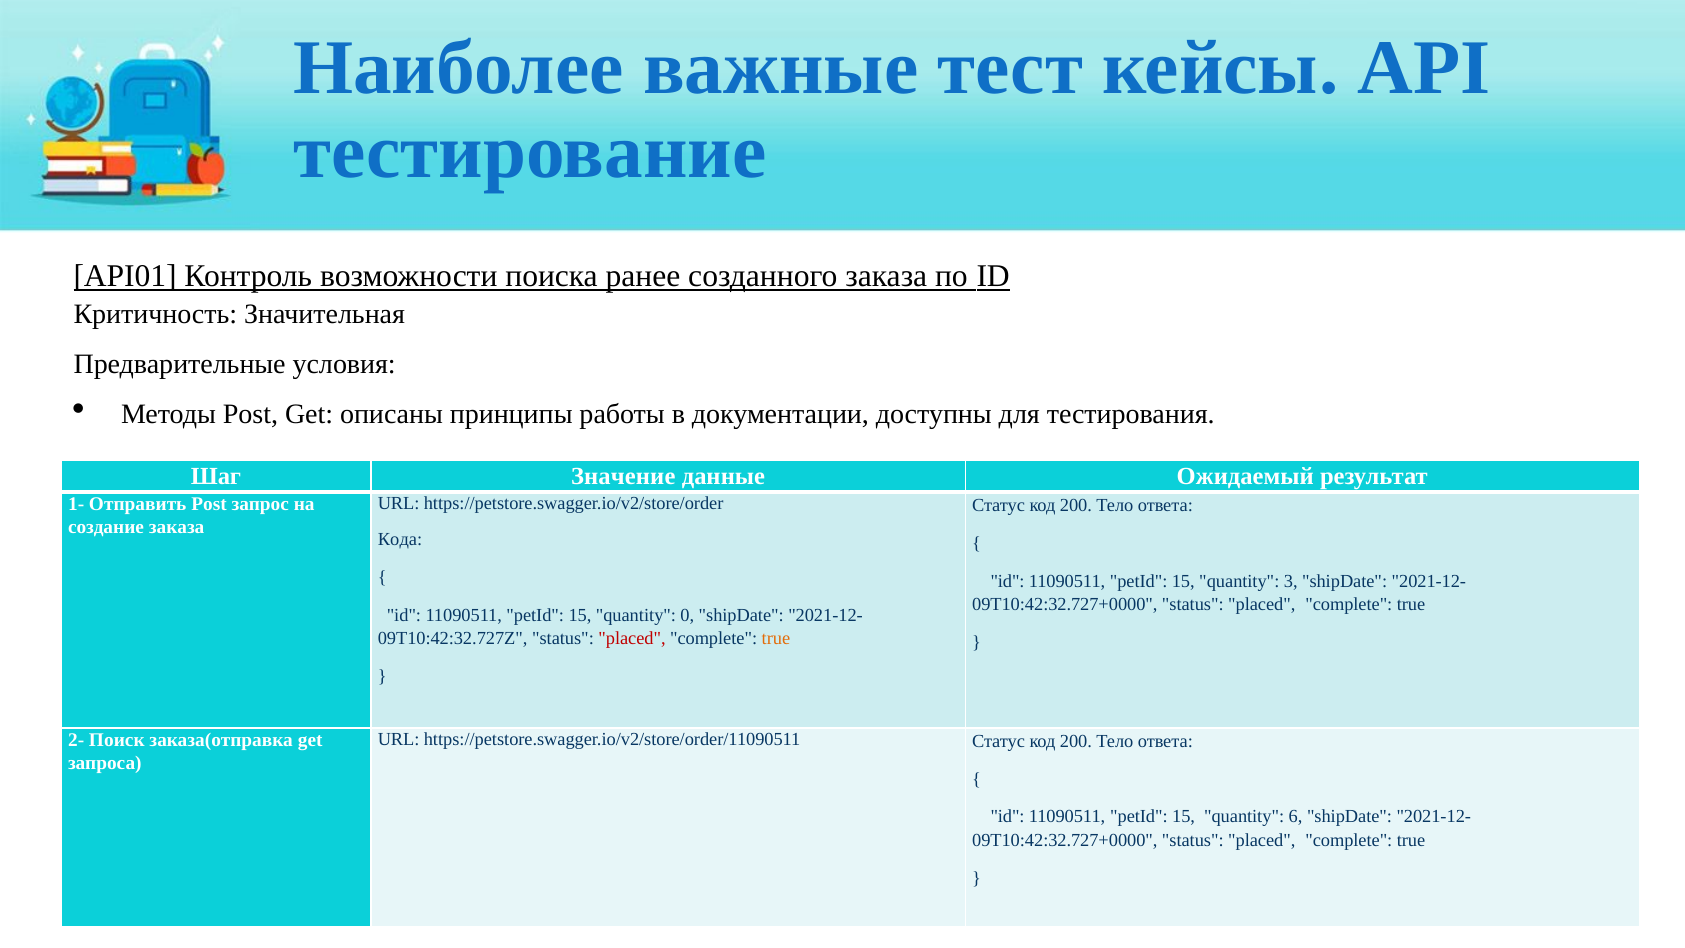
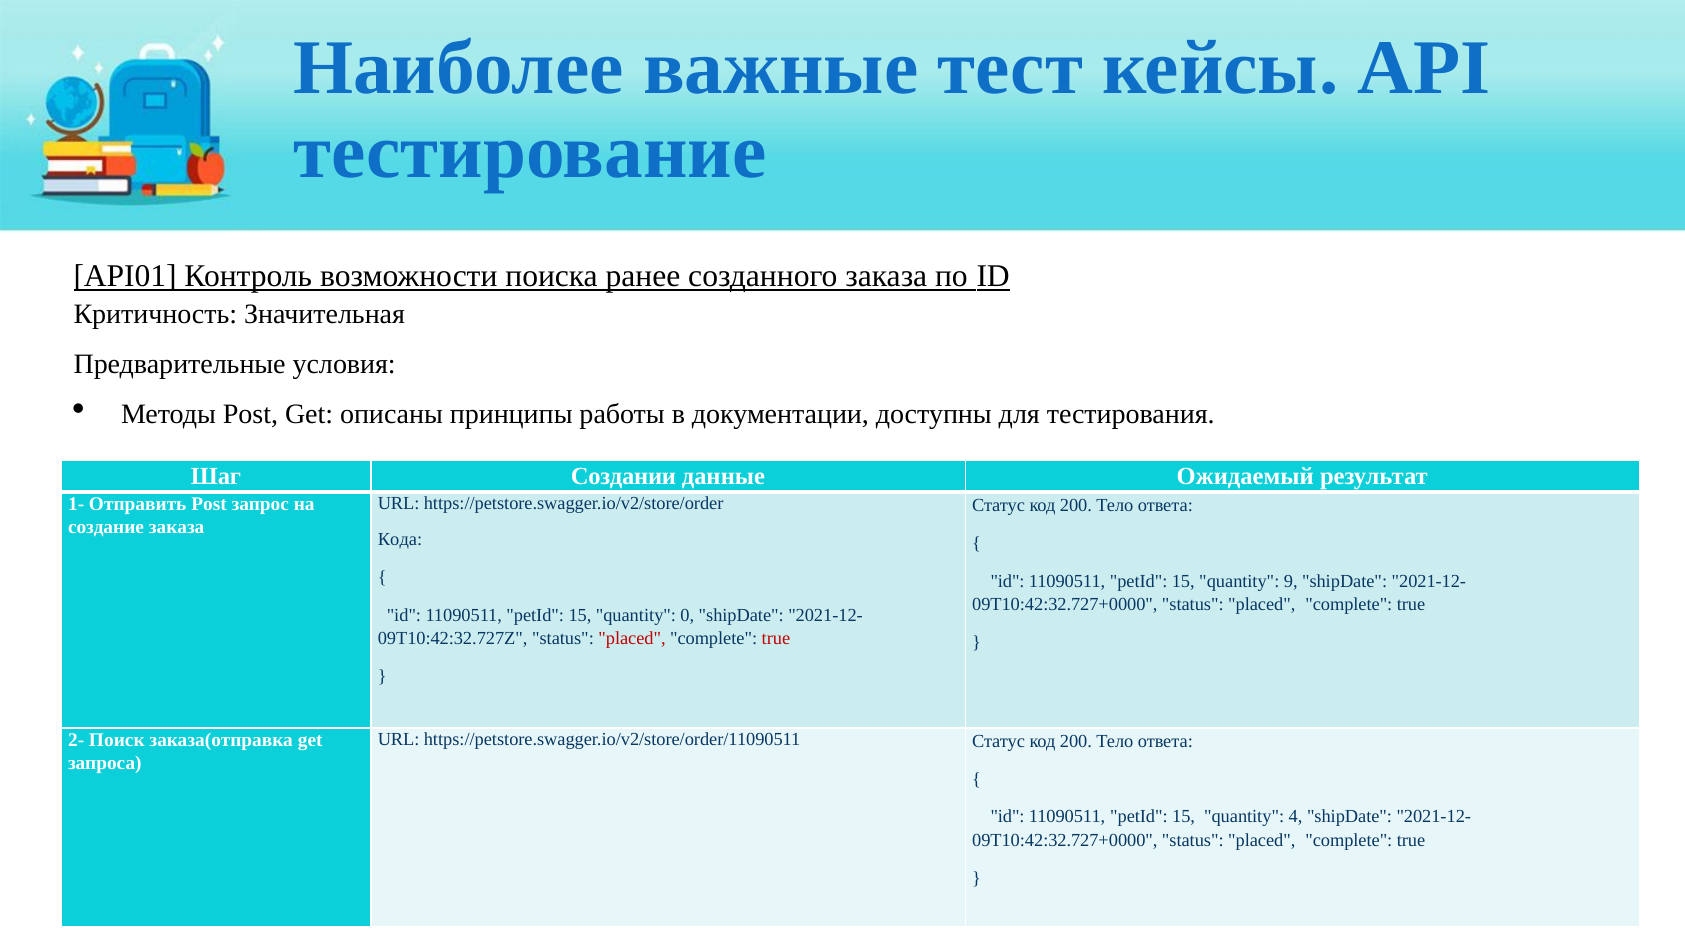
Значение: Значение -> Создании
3: 3 -> 9
true at (776, 639) colour: orange -> red
6: 6 -> 4
